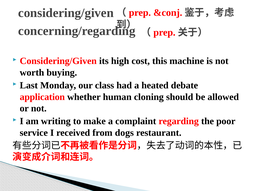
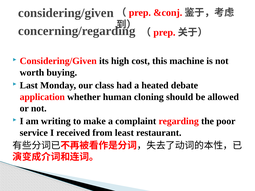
dogs: dogs -> least
